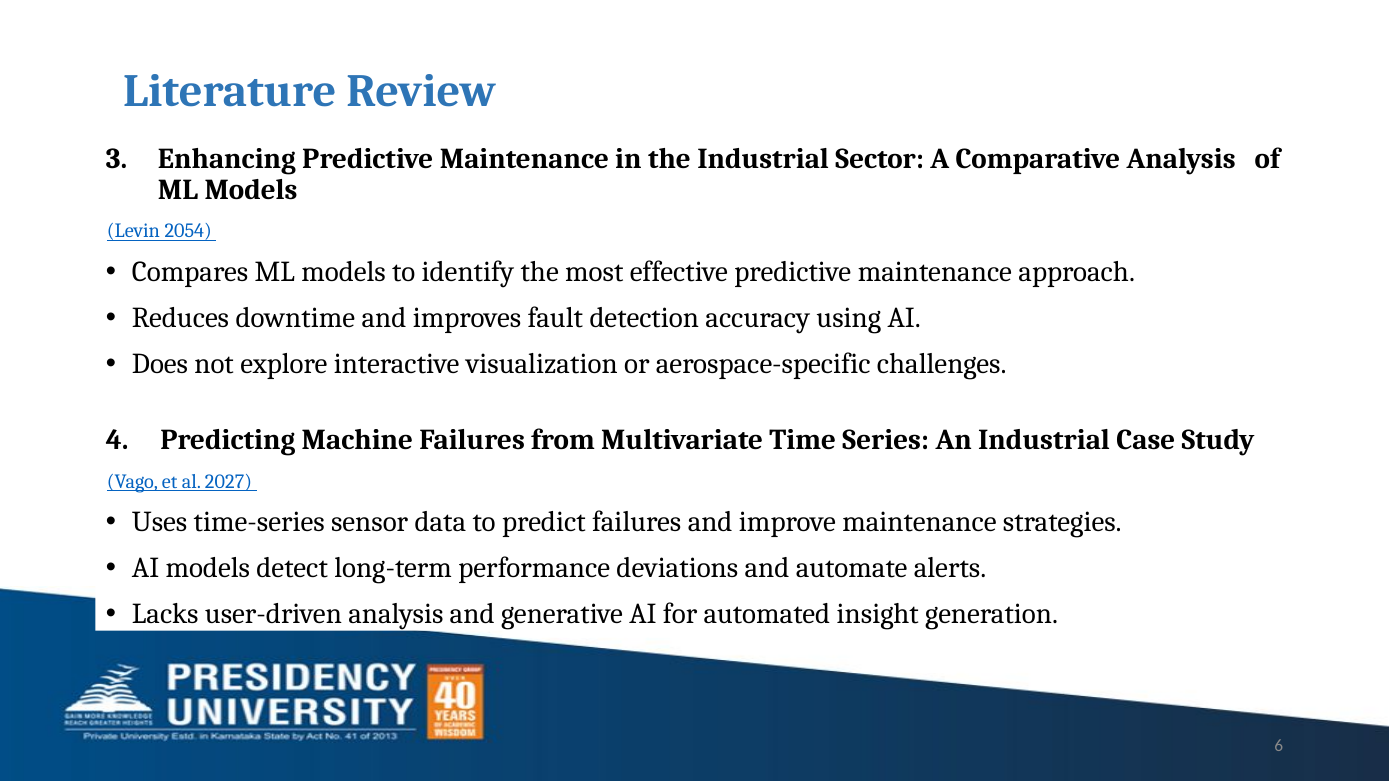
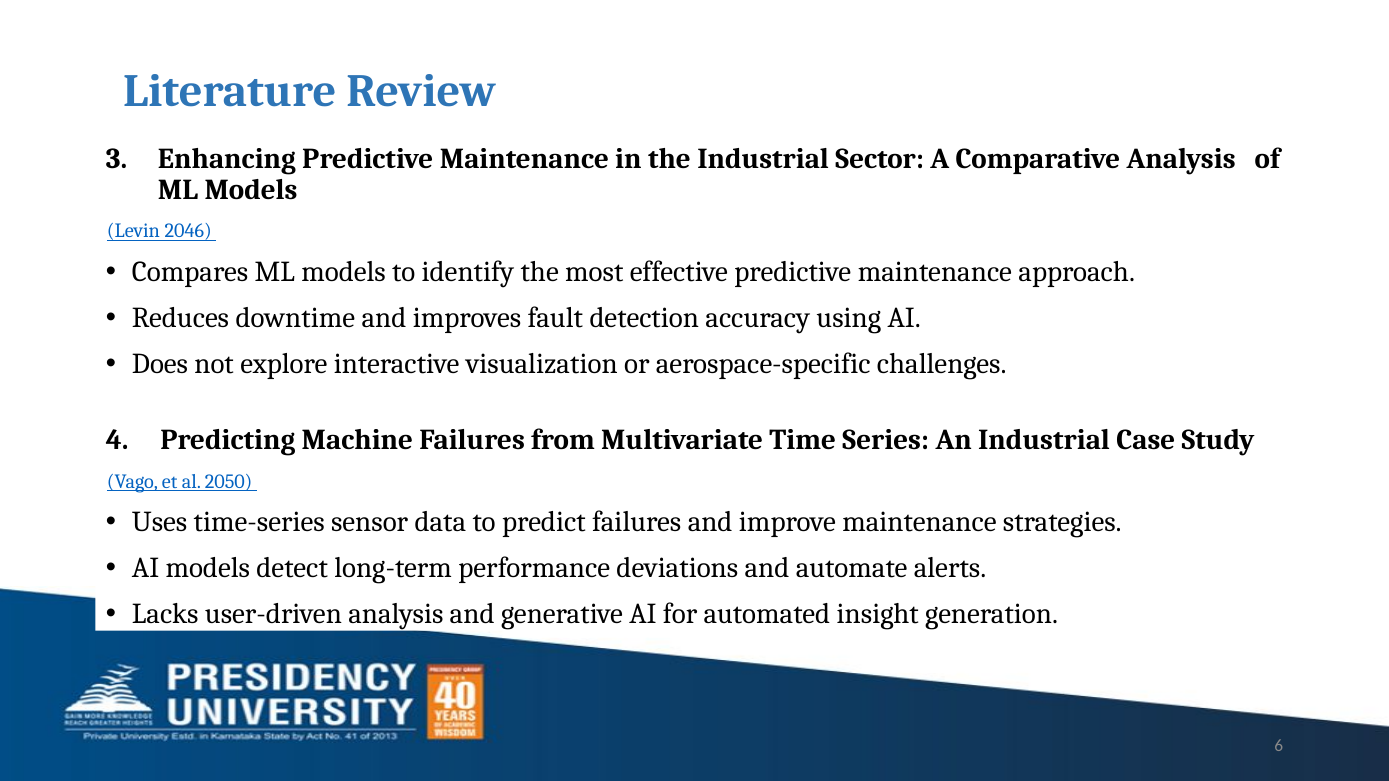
2054: 2054 -> 2046
2027: 2027 -> 2050
